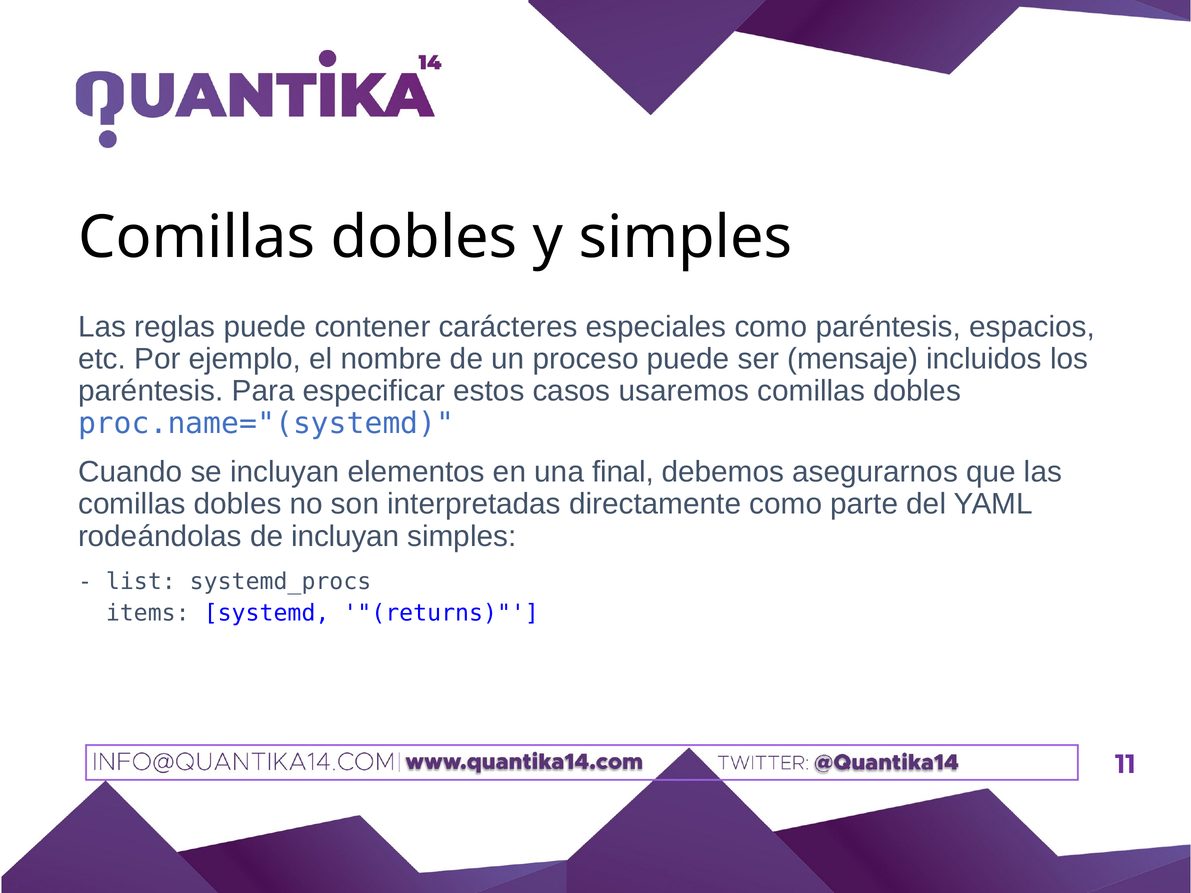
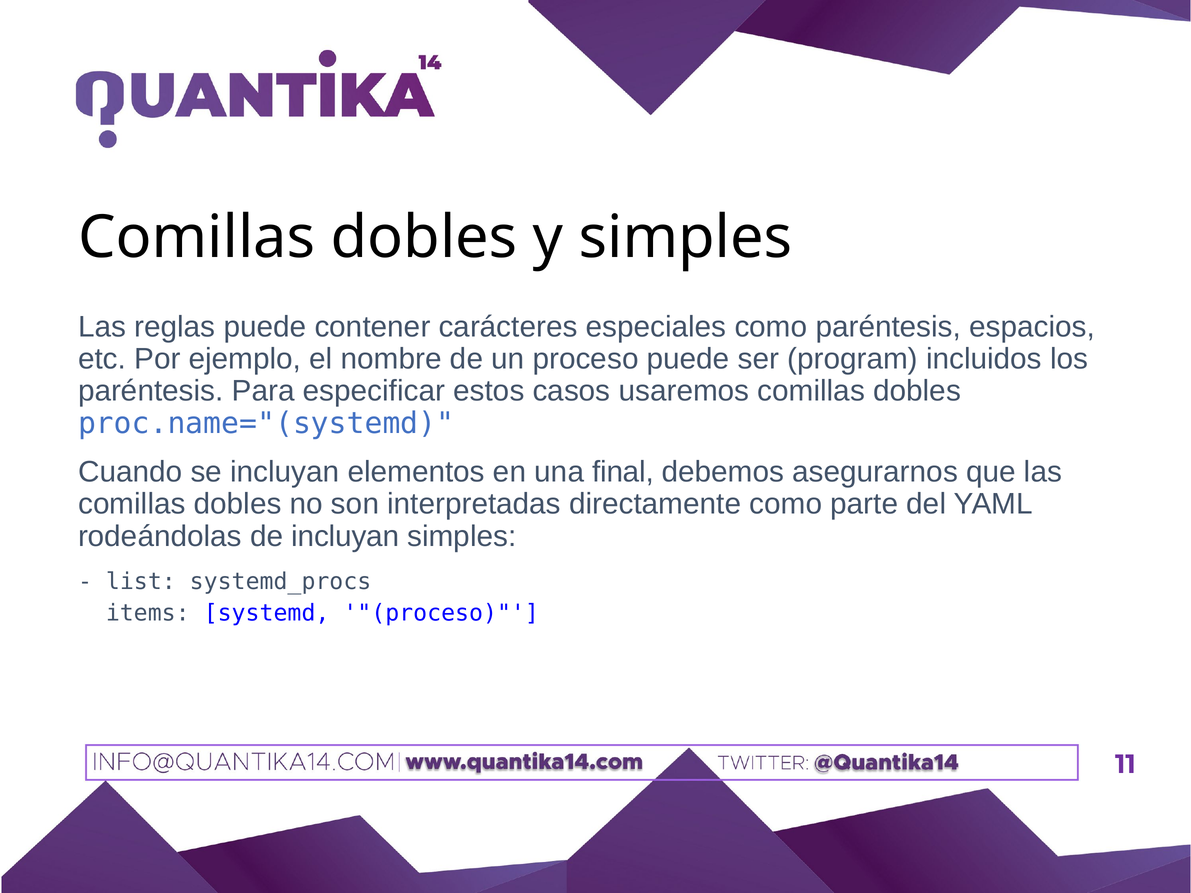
mensaje: mensaje -> program
systemd returns: returns -> proceso
